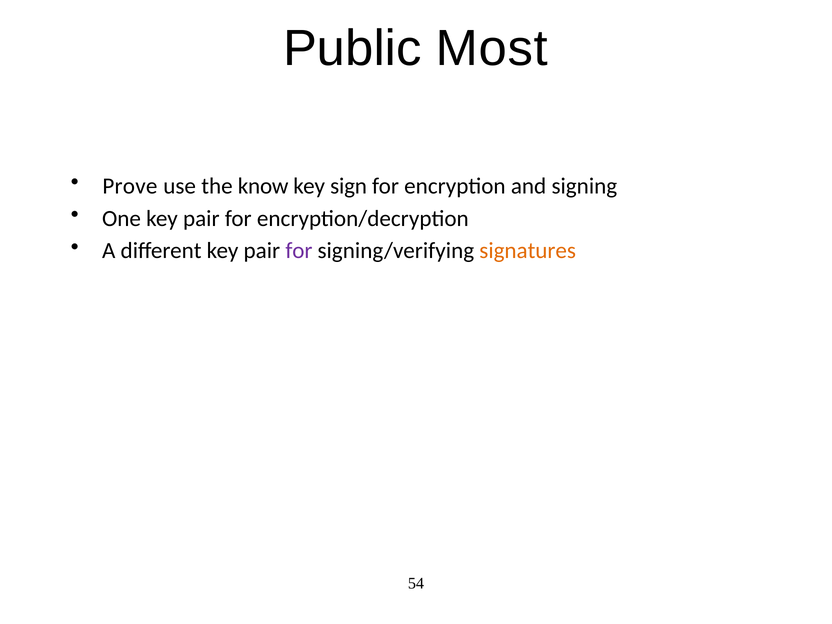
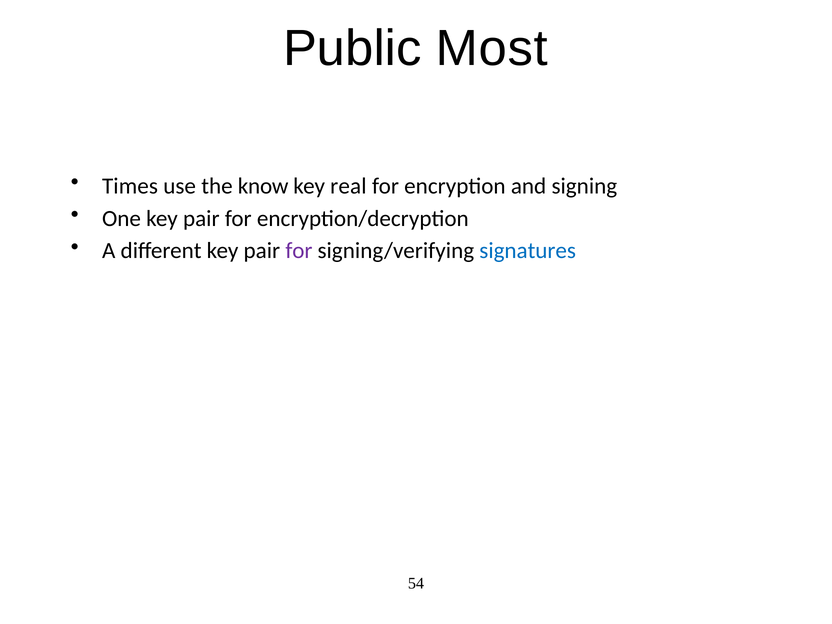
Prove: Prove -> Times
sign: sign -> real
signatures colour: orange -> blue
